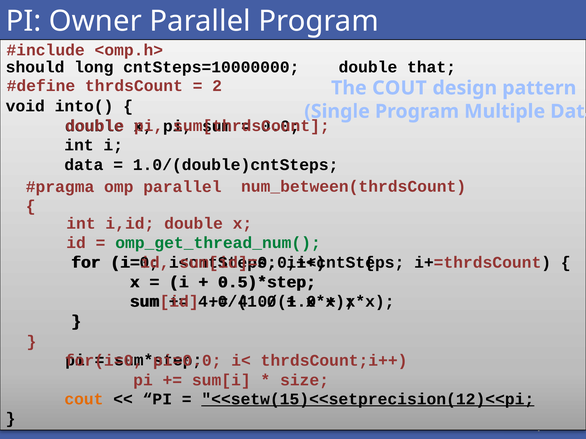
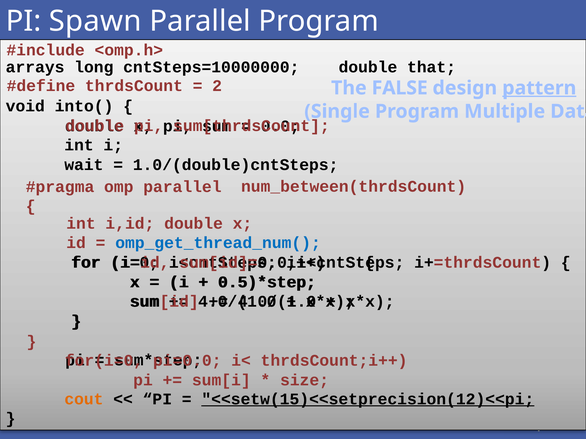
Owner: Owner -> Spawn
should: should -> arrays
The COUT: COUT -> FALSE
pattern underline: none -> present
data at (84, 165): data -> wait
omp_get_thread_num( colour: green -> blue
